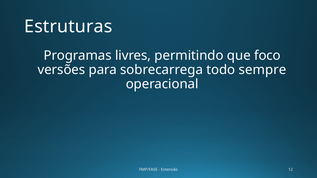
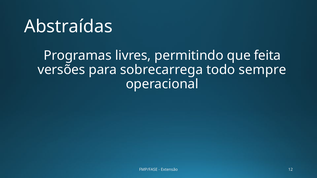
Estruturas: Estruturas -> Abstraídas
foco: foco -> feita
